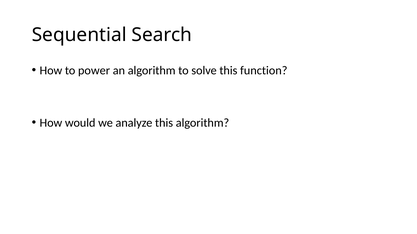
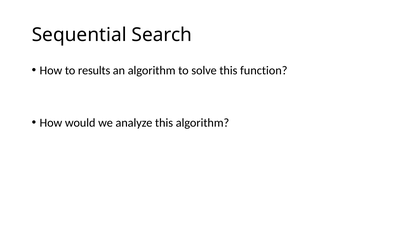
power: power -> results
